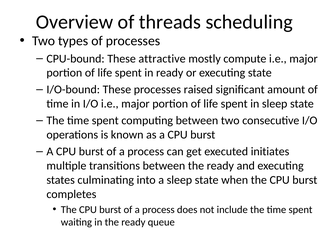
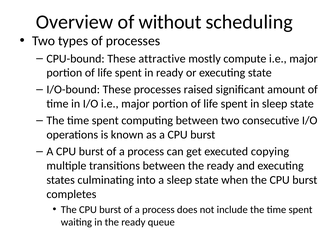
threads: threads -> without
initiates: initiates -> copying
